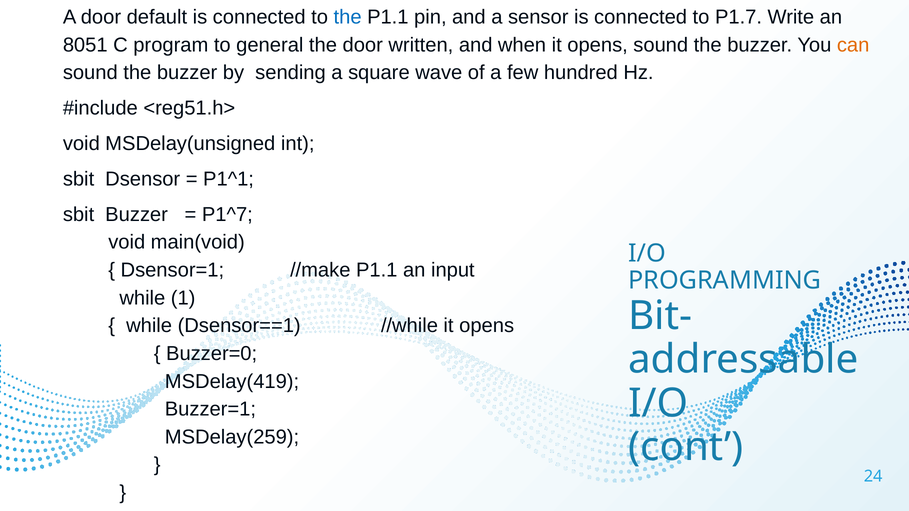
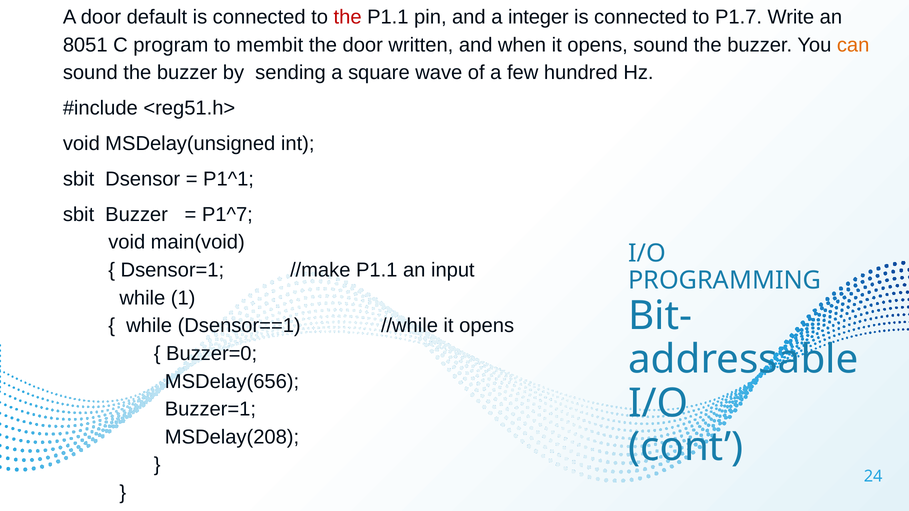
the at (348, 17) colour: blue -> red
sensor: sensor -> integer
general: general -> membit
MSDelay(419: MSDelay(419 -> MSDelay(656
MSDelay(259: MSDelay(259 -> MSDelay(208
